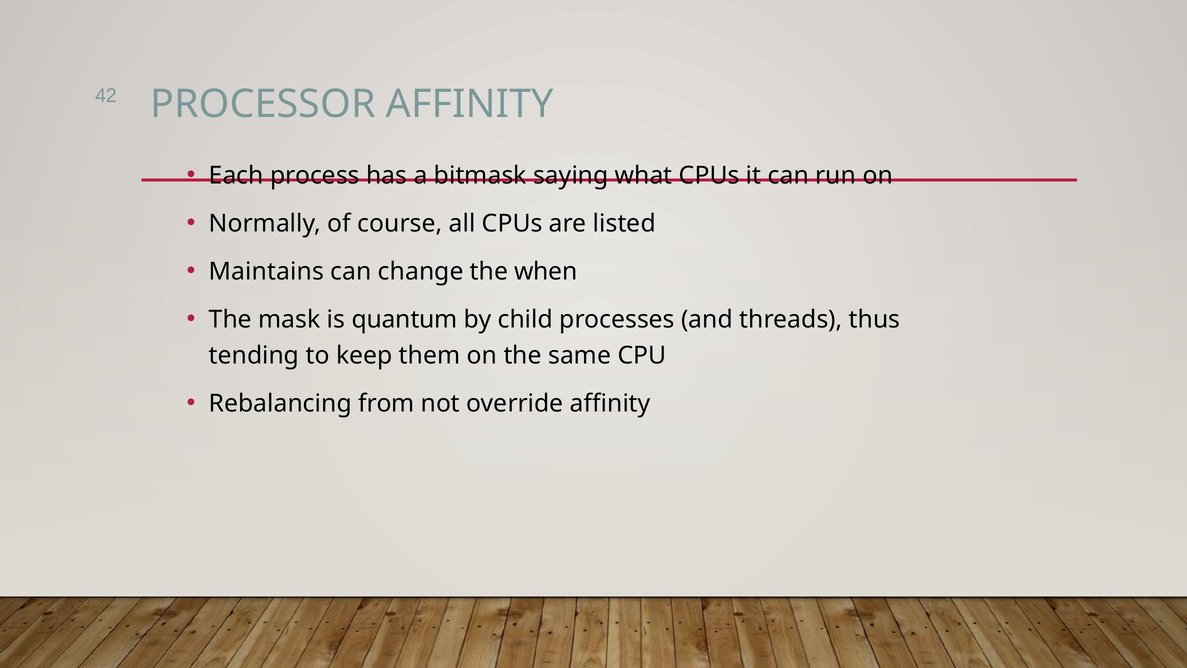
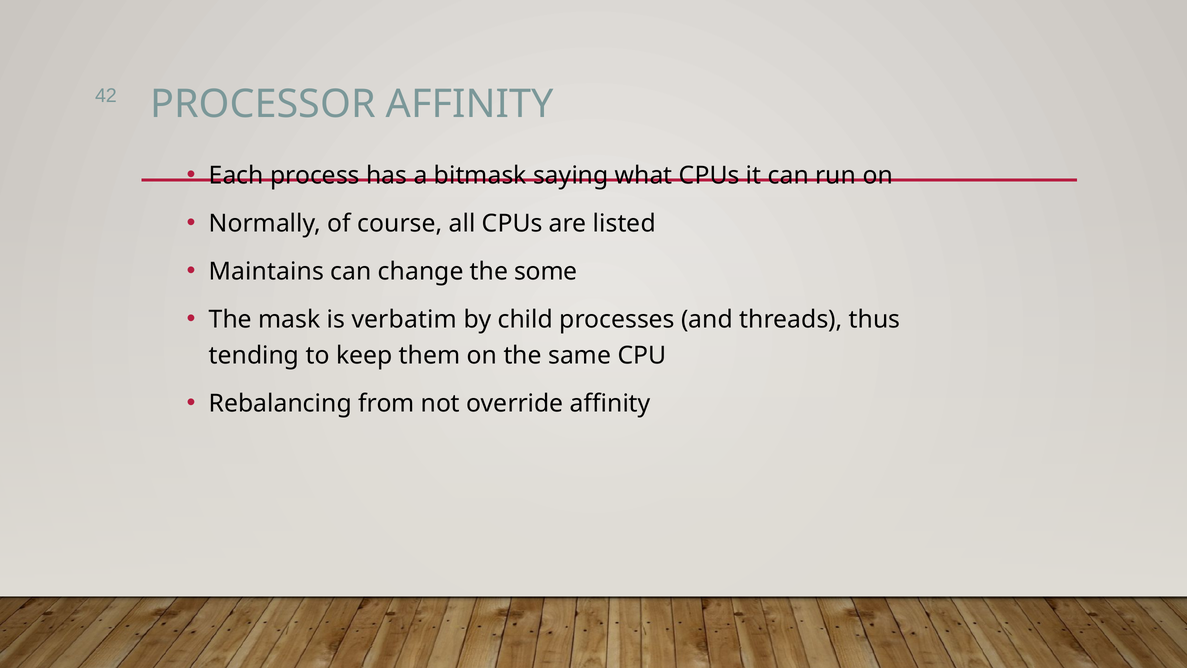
when: when -> some
quantum: quantum -> verbatim
